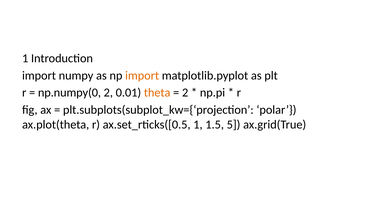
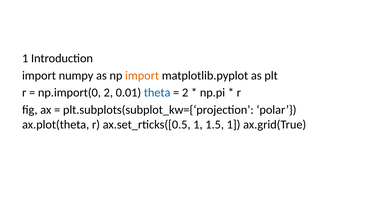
np.numpy(0: np.numpy(0 -> np.import(0
theta colour: orange -> blue
1.5 5: 5 -> 1
